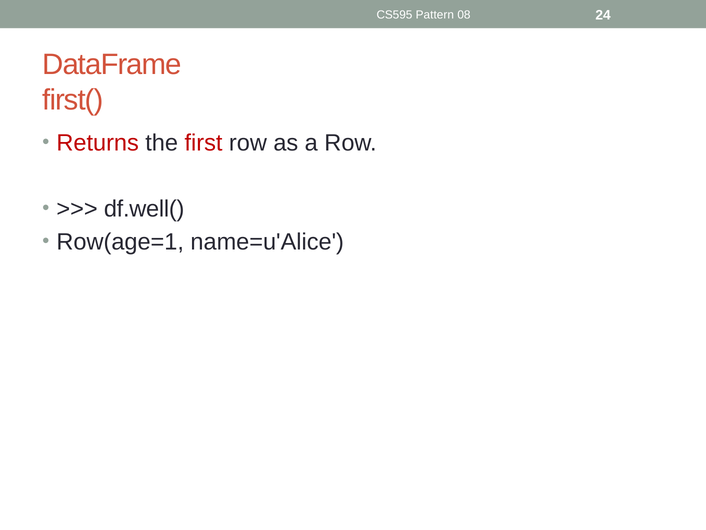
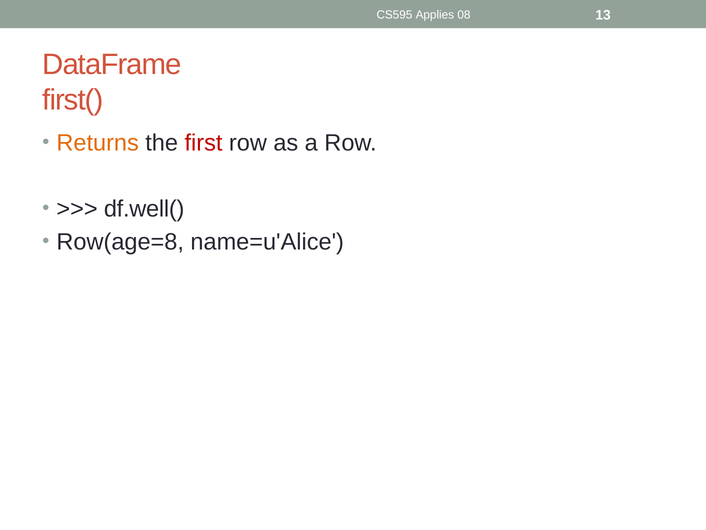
Pattern: Pattern -> Applies
24: 24 -> 13
Returns colour: red -> orange
Row(age=1: Row(age=1 -> Row(age=8
